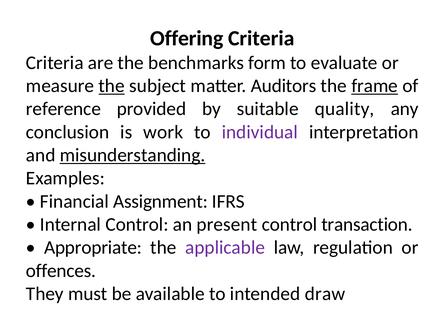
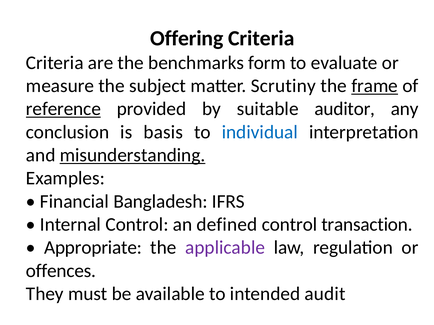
the at (112, 86) underline: present -> none
Auditors: Auditors -> Scrutiny
reference underline: none -> present
quality: quality -> auditor
work: work -> basis
individual colour: purple -> blue
Assignment: Assignment -> Bangladesh
present: present -> defined
draw: draw -> audit
